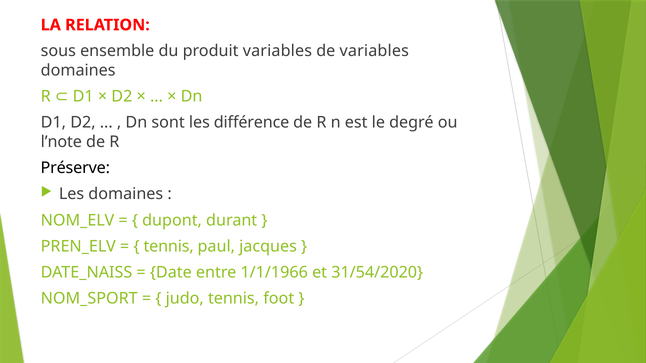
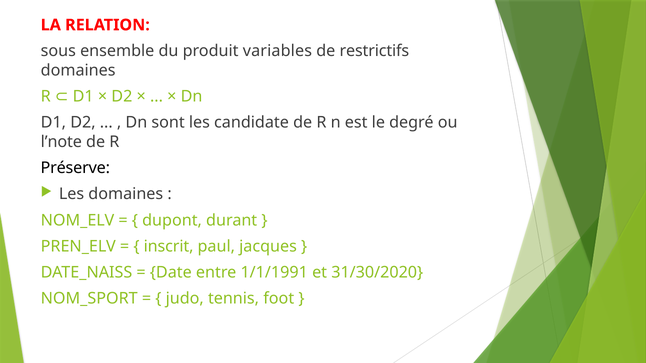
de variables: variables -> restrictifs
différence: différence -> candidate
tennis at (169, 247): tennis -> inscrit
1/1/1966: 1/1/1966 -> 1/1/1991
31/54/2020: 31/54/2020 -> 31/30/2020
